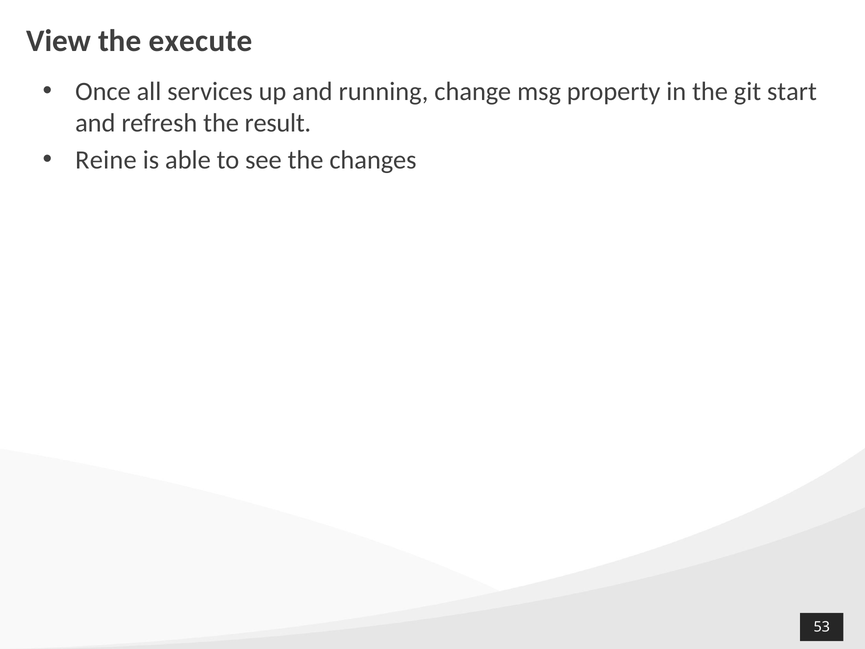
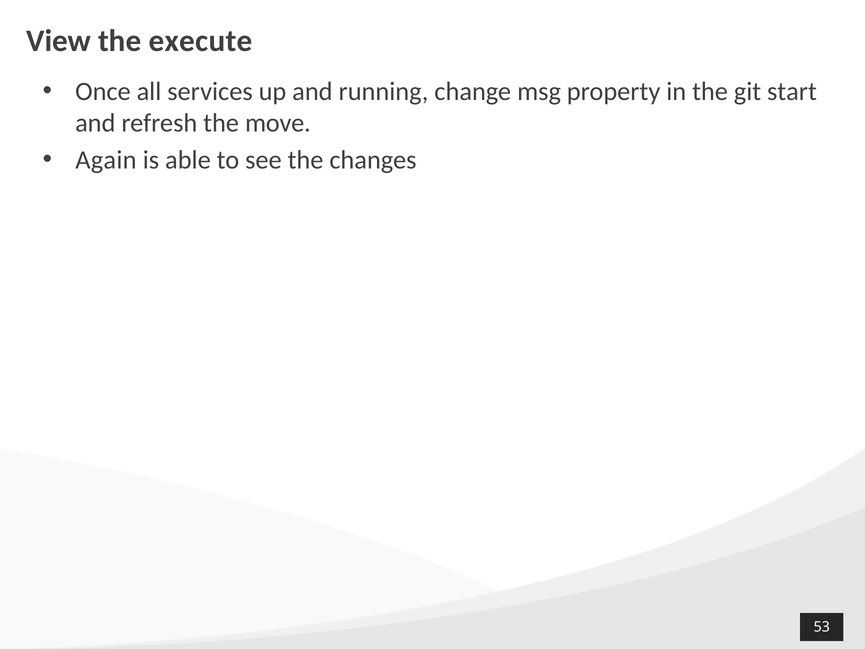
result: result -> move
Reine: Reine -> Again
